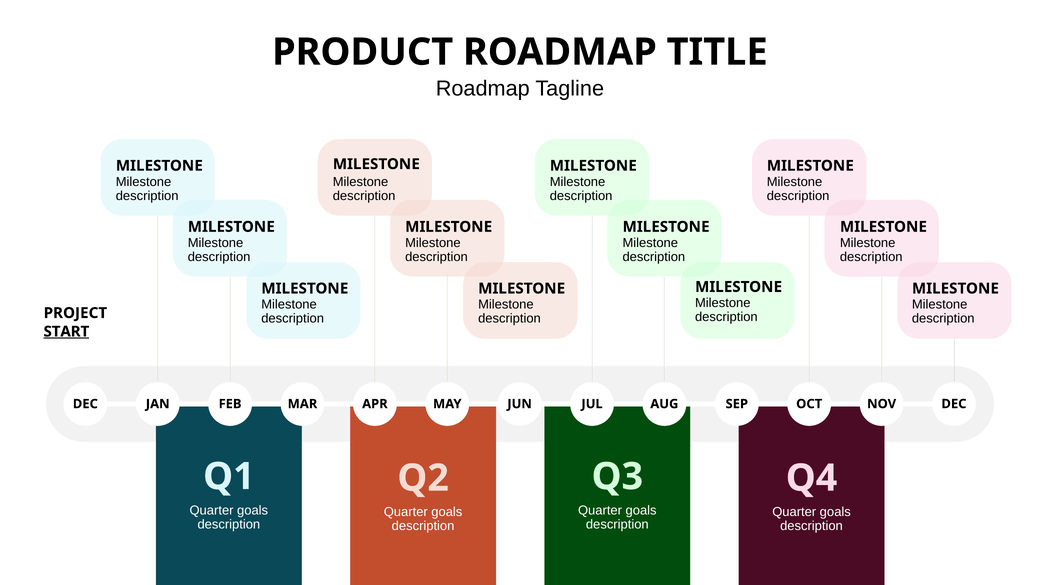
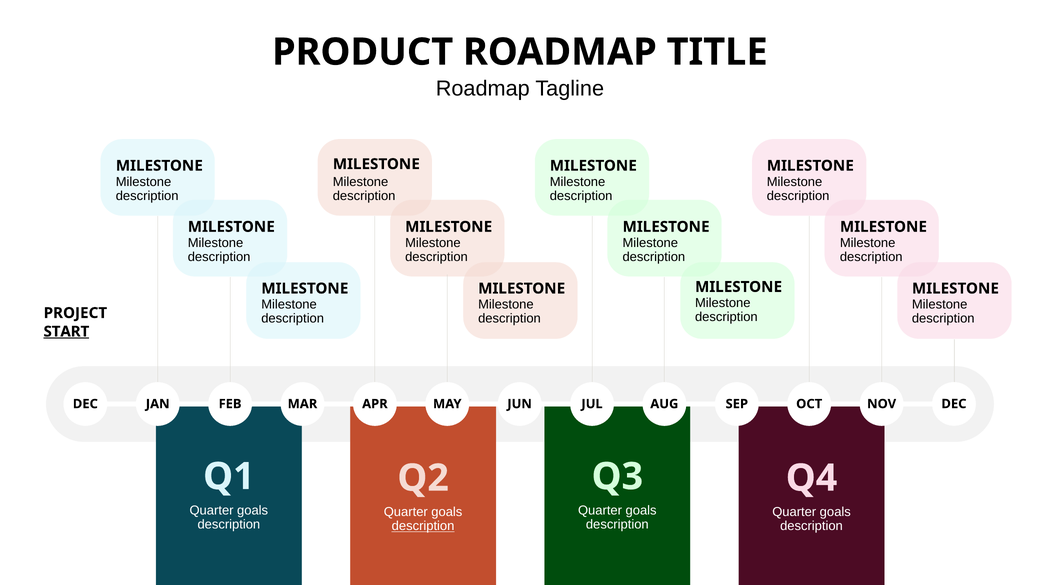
description at (423, 526) underline: none -> present
